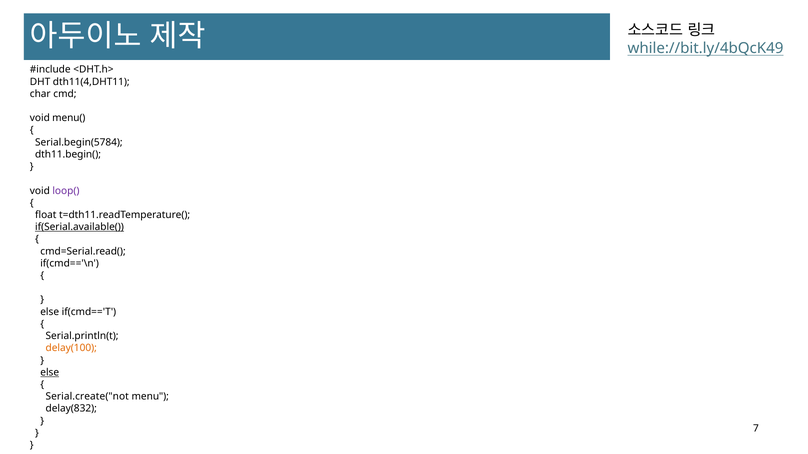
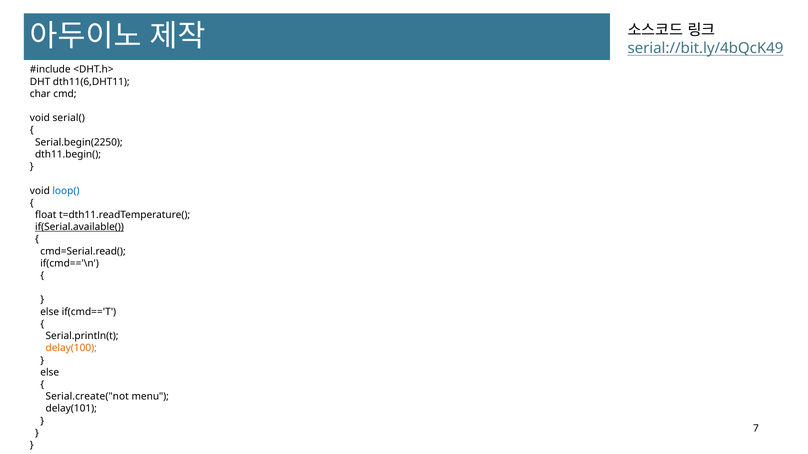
while://bit.ly/4bQcK49: while://bit.ly/4bQcK49 -> serial://bit.ly/4bQcK49
dth11(4,DHT11: dth11(4,DHT11 -> dth11(6,DHT11
menu(: menu( -> serial(
Serial.begin(5784: Serial.begin(5784 -> Serial.begin(2250
loop( colour: purple -> blue
else at (50, 373) underline: present -> none
delay(832: delay(832 -> delay(101
